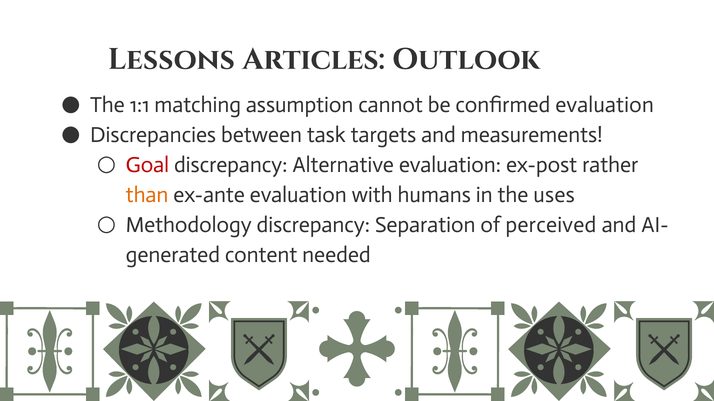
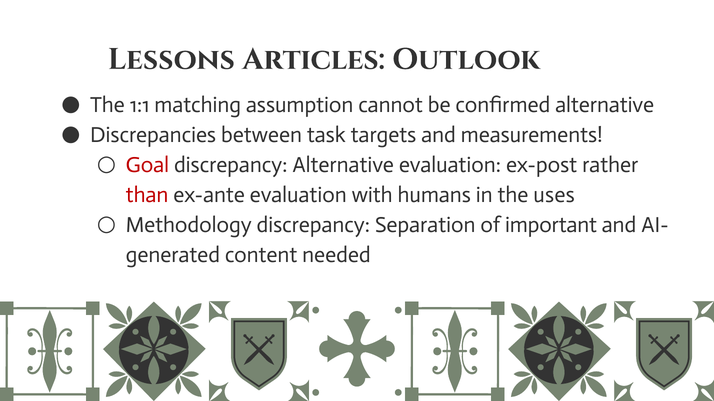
evaluation at (605, 105): evaluation -> alternative
than colour: orange -> red
perceived: perceived -> important
